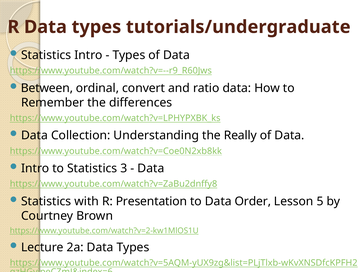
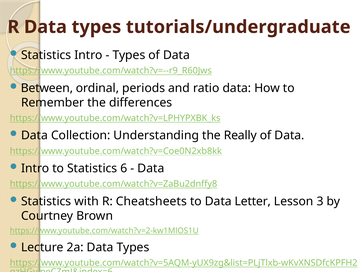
convert: convert -> periods
3: 3 -> 6
Presentation: Presentation -> Cheatsheets
Order: Order -> Letter
5: 5 -> 3
